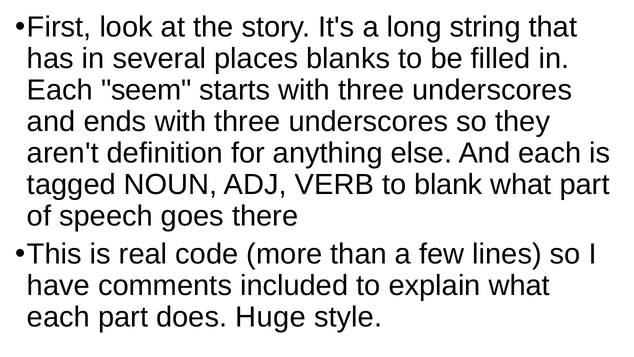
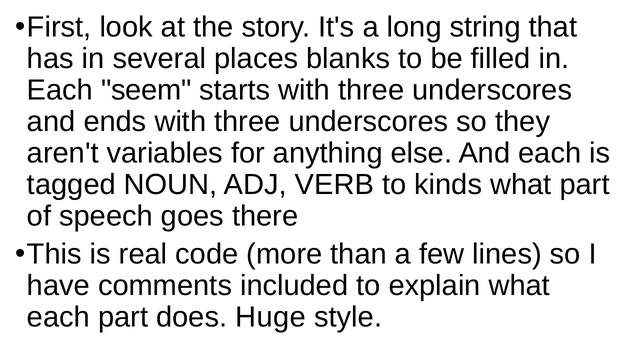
definition: definition -> variables
blank: blank -> kinds
